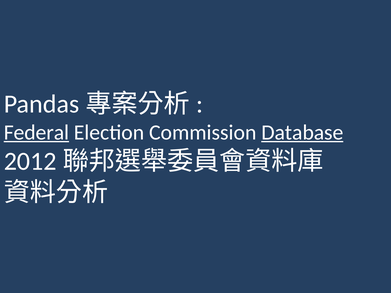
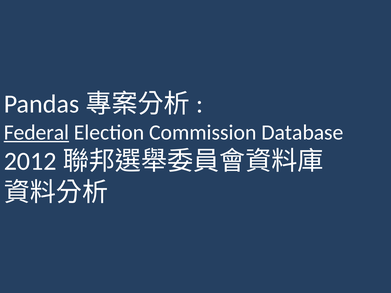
Database underline: present -> none
